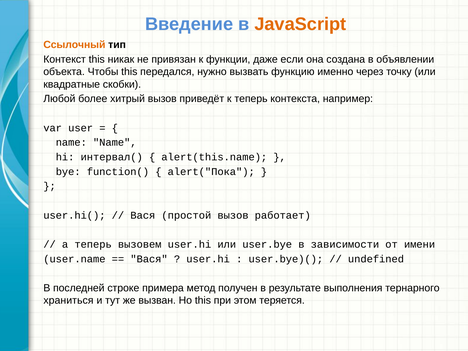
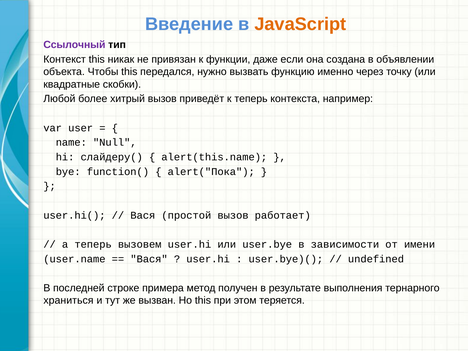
Ссылочный colour: orange -> purple
name Name: Name -> Null
интервал(: интервал( -> слайдеру(
